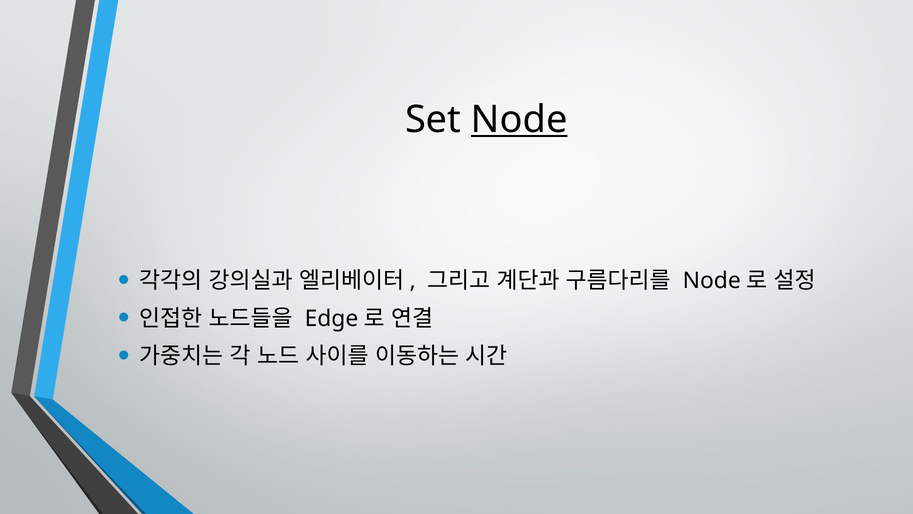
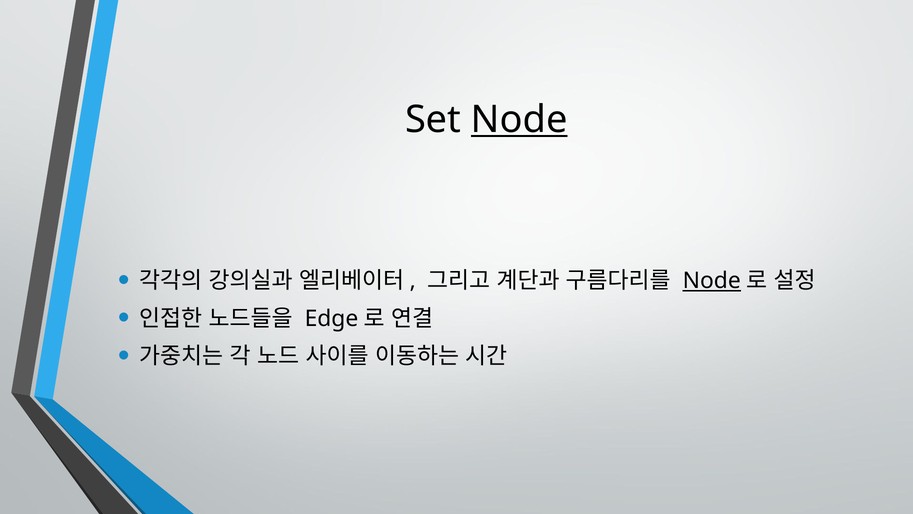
Node at (712, 281) underline: none -> present
